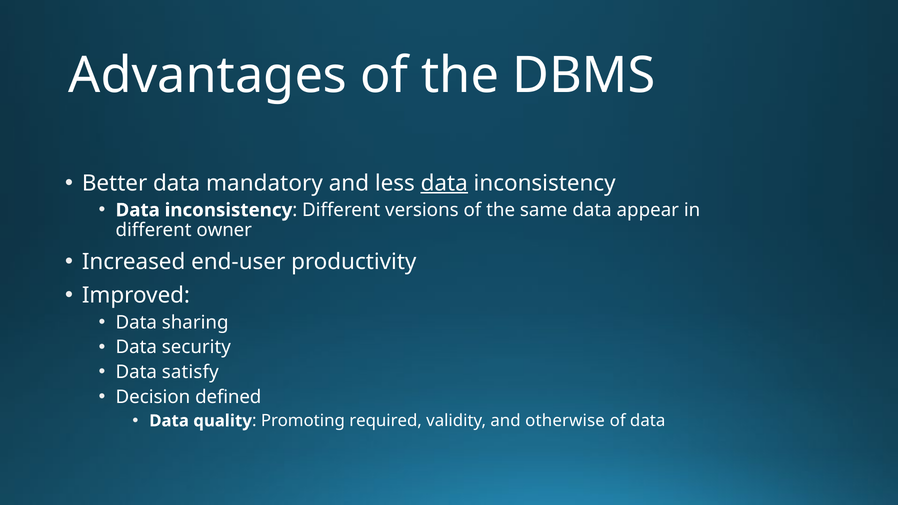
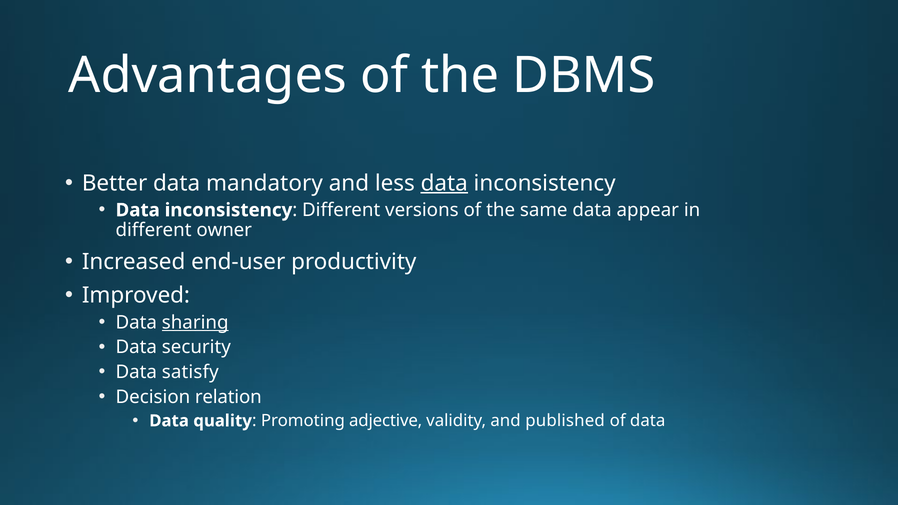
sharing underline: none -> present
defined: defined -> relation
required: required -> adjective
otherwise: otherwise -> published
